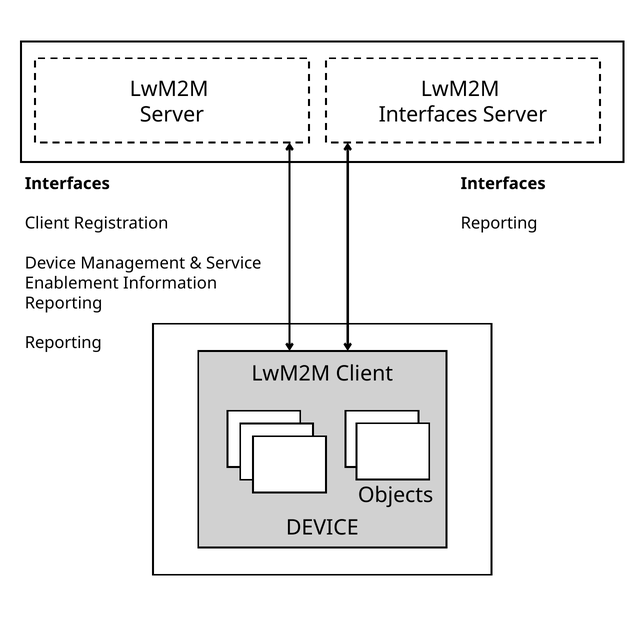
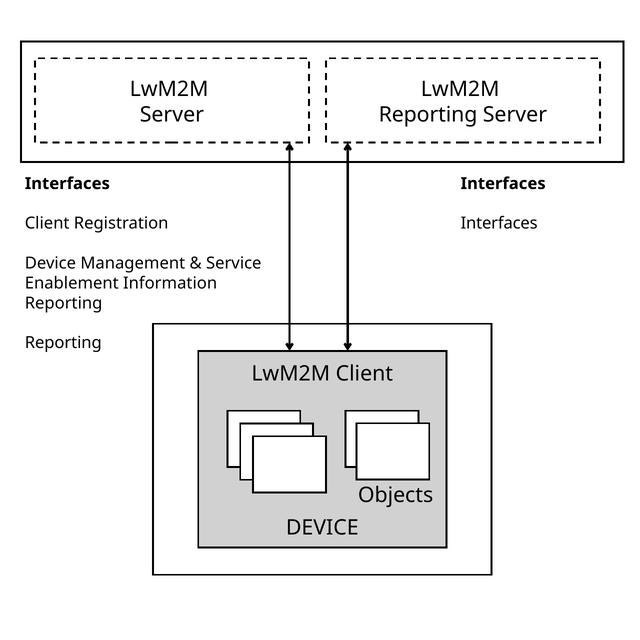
Interfaces at (428, 115): Interfaces -> Reporting
Reporting at (499, 223): Reporting -> Interfaces
